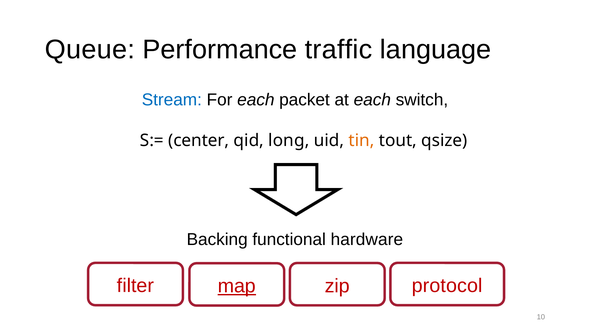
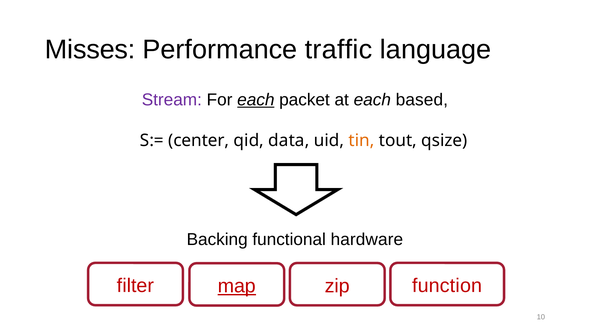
Queue: Queue -> Misses
Stream colour: blue -> purple
each at (256, 100) underline: none -> present
switch: switch -> based
long: long -> data
protocol: protocol -> function
